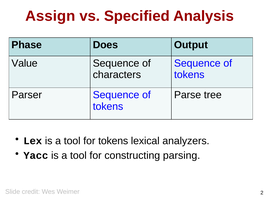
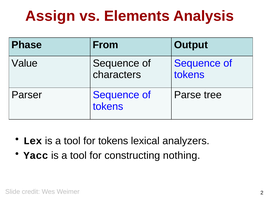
Specified: Specified -> Elements
Does: Does -> From
parsing: parsing -> nothing
